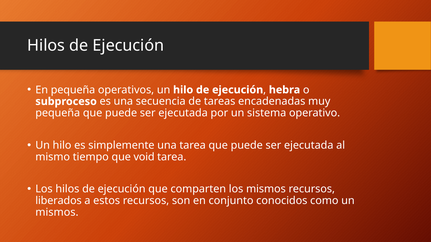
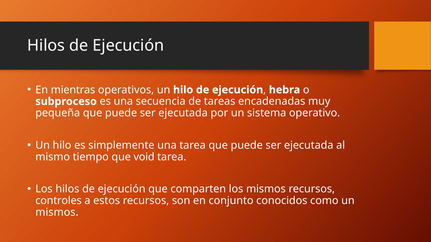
En pequeña: pequeña -> mientras
liberados: liberados -> controles
